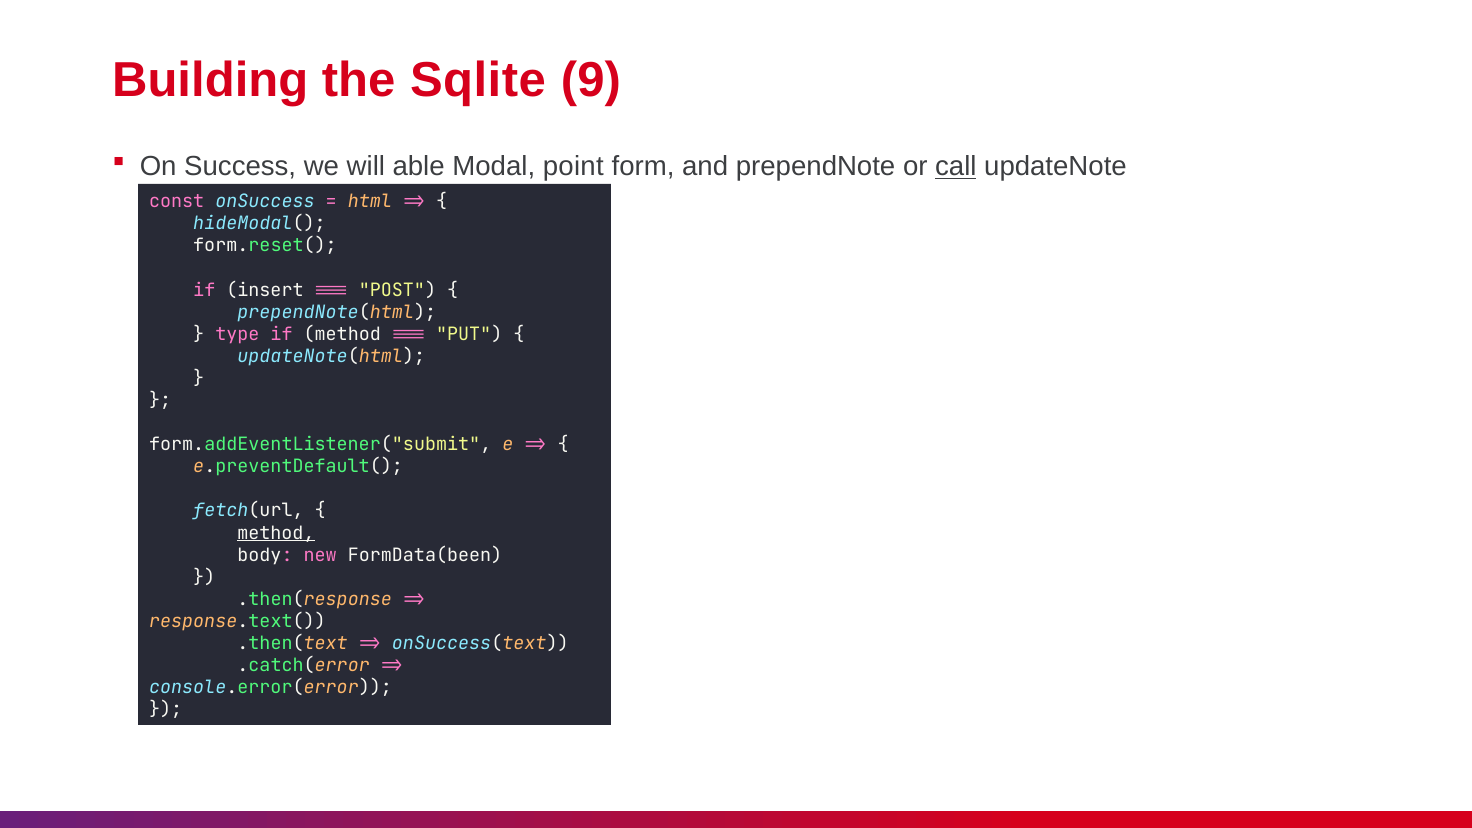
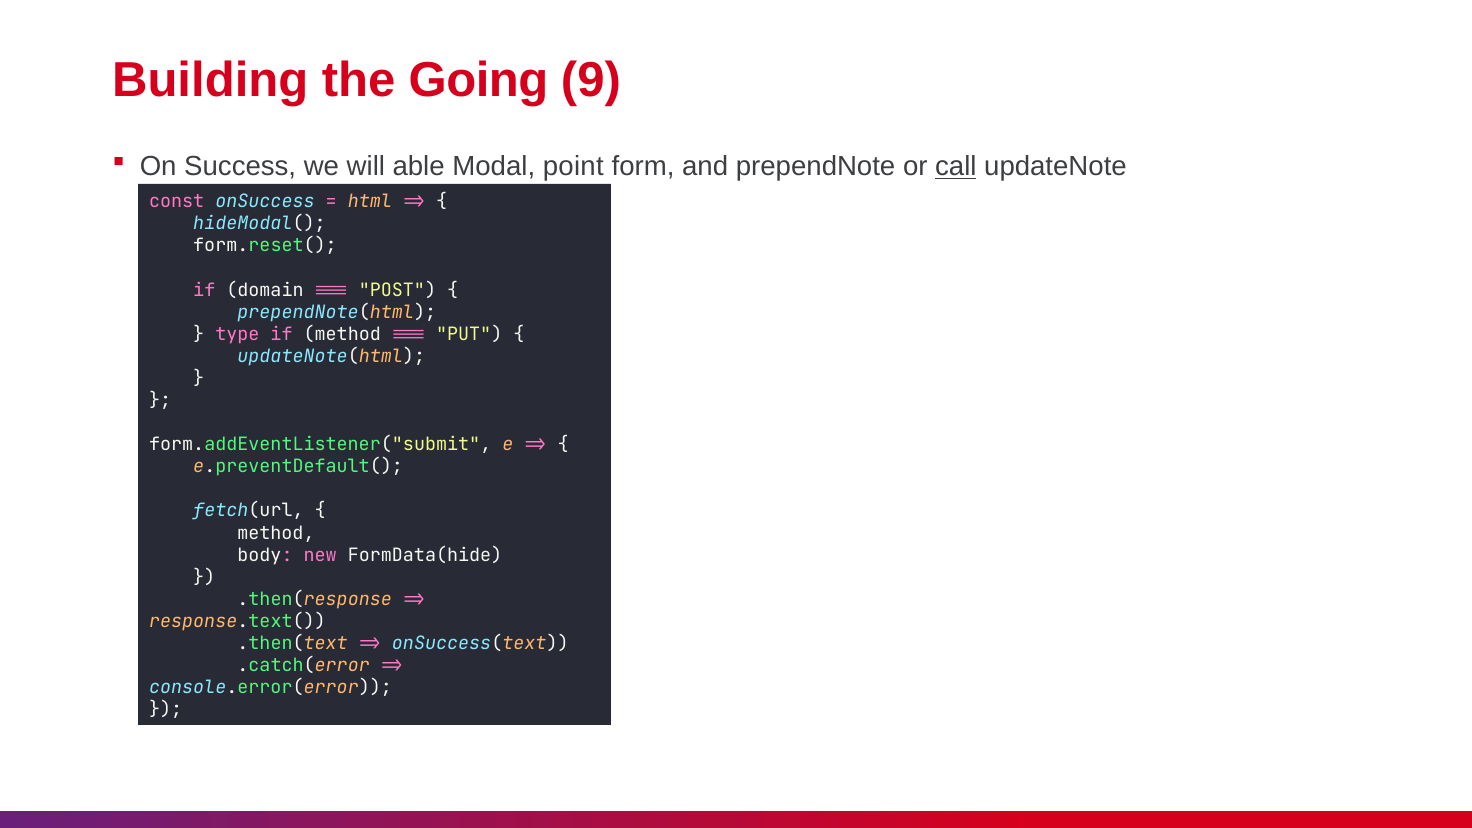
Sqlite: Sqlite -> Going
insert: insert -> domain
method at (276, 533) underline: present -> none
FormData(been: FormData(been -> FormData(hide
